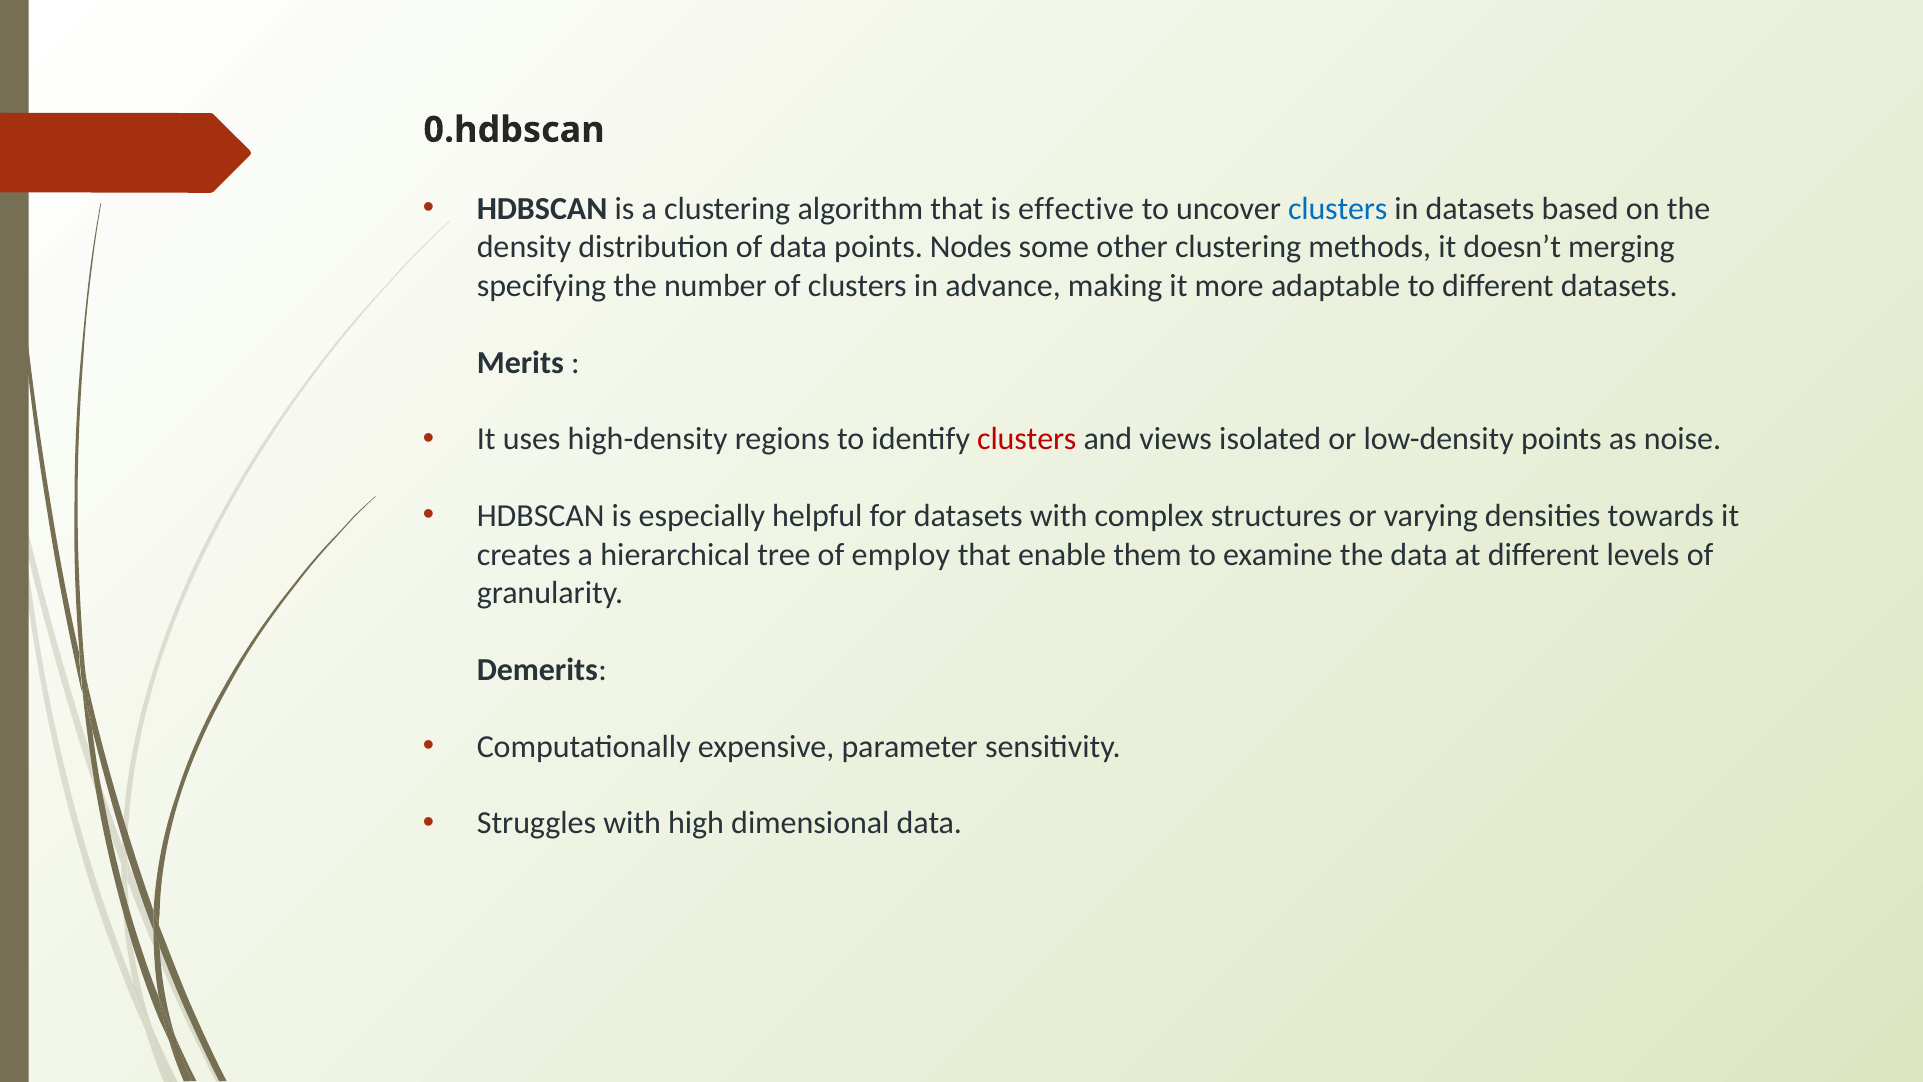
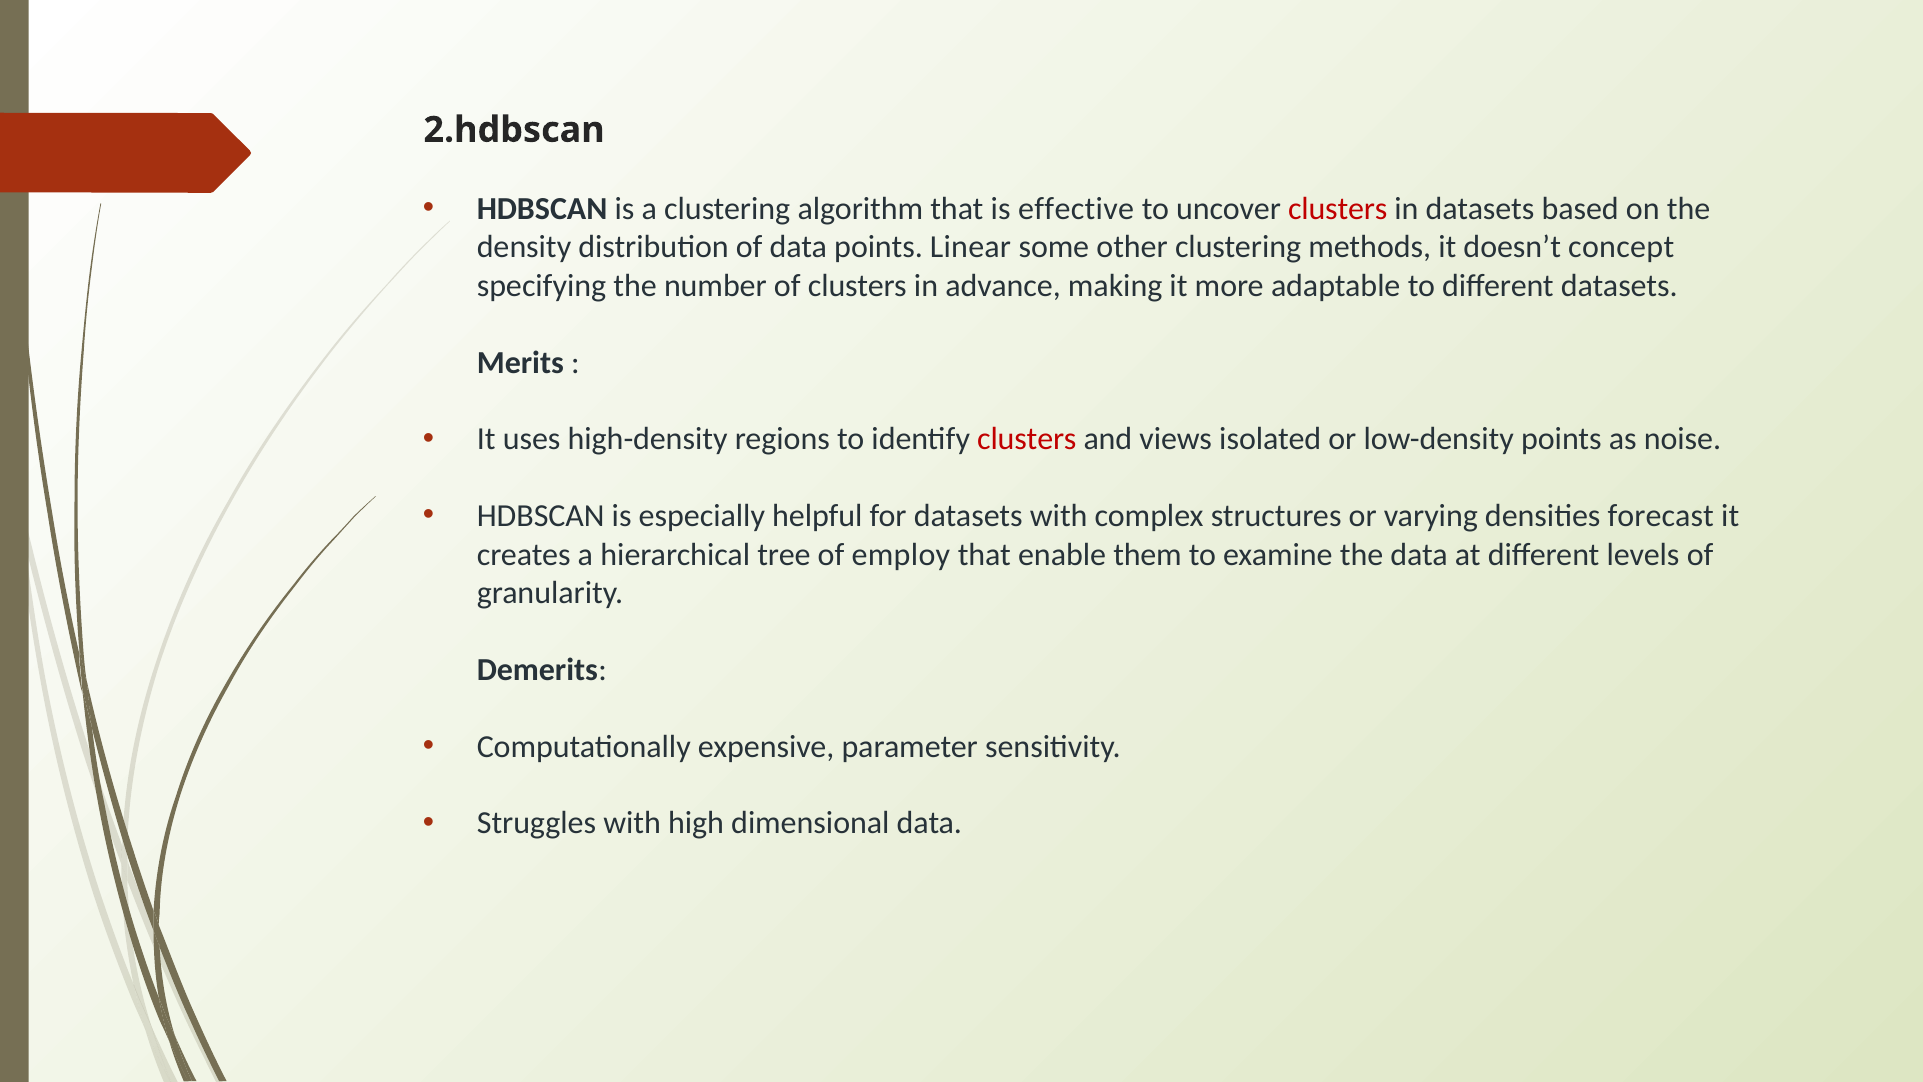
0.hdbscan: 0.hdbscan -> 2.hdbscan
clusters at (1338, 209) colour: blue -> red
Nodes: Nodes -> Linear
merging: merging -> concept
towards: towards -> forecast
